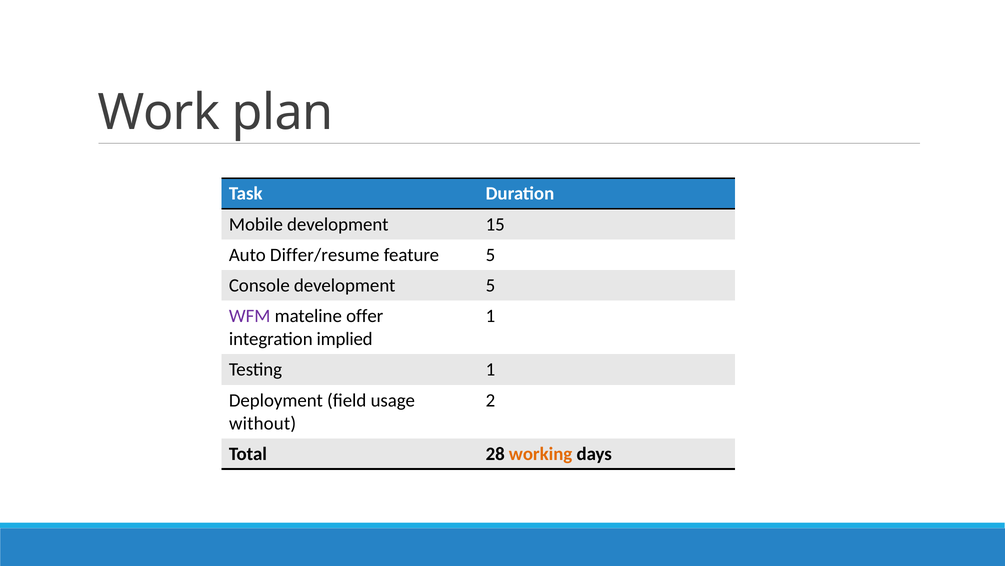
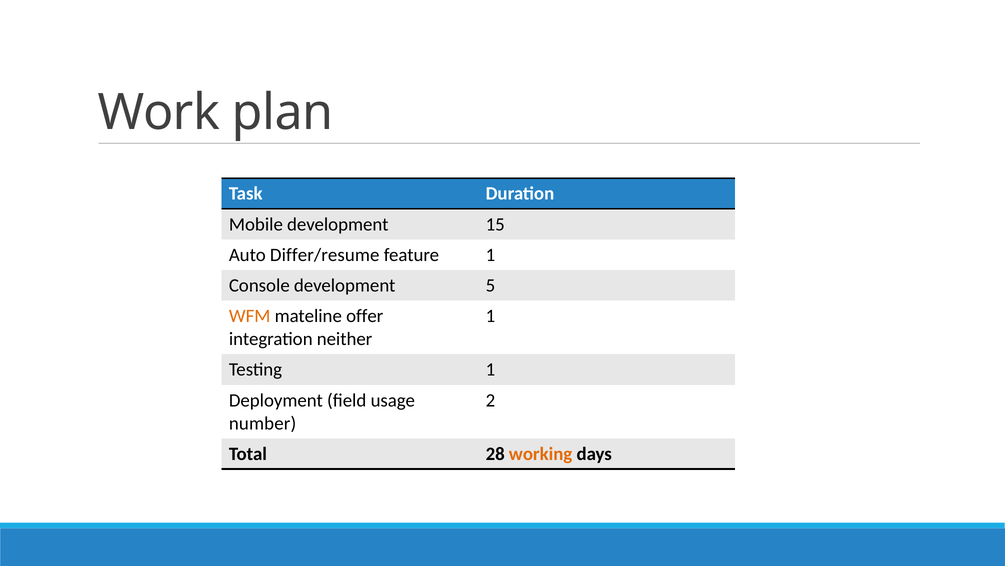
feature 5: 5 -> 1
WFM colour: purple -> orange
implied: implied -> neither
without: without -> number
